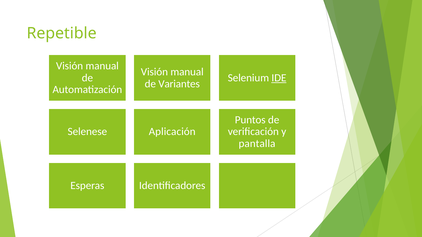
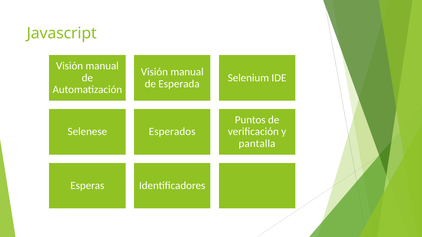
Repetible: Repetible -> Javascript
IDE underline: present -> none
Variantes: Variantes -> Esperada
Aplicación: Aplicación -> Esperados
